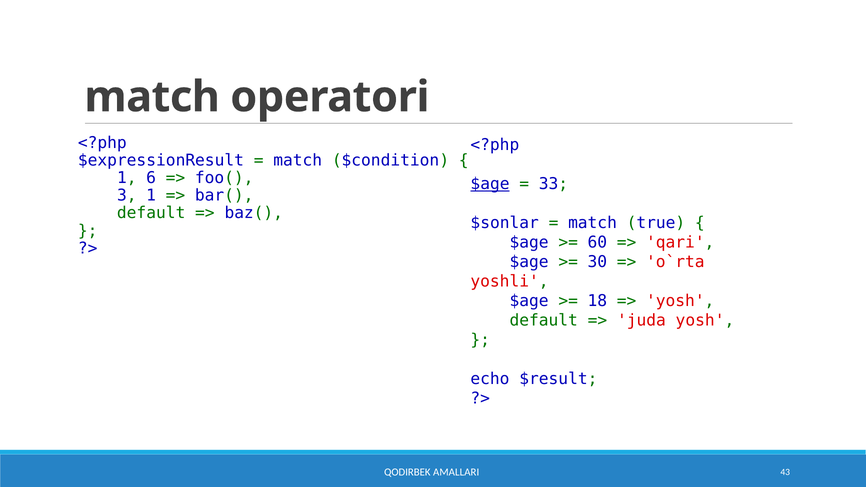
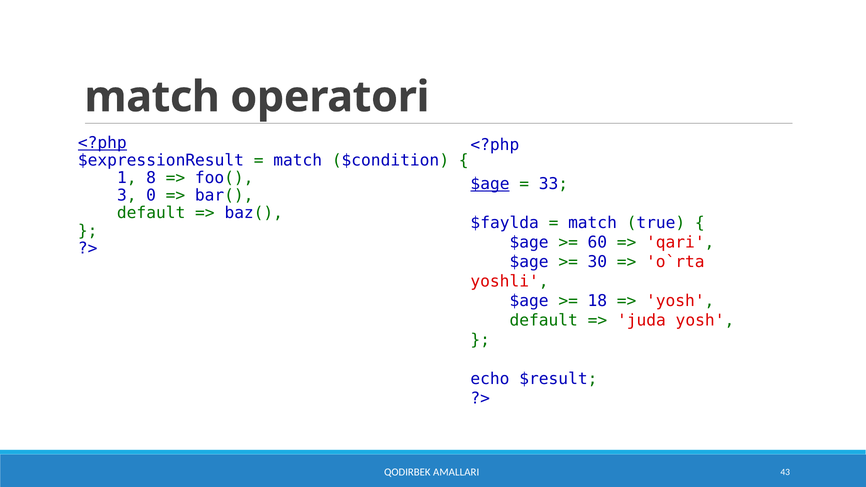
<?php at (102, 143) underline: none -> present
6: 6 -> 8
3 1: 1 -> 0
$sonlar: $sonlar -> $faylda
